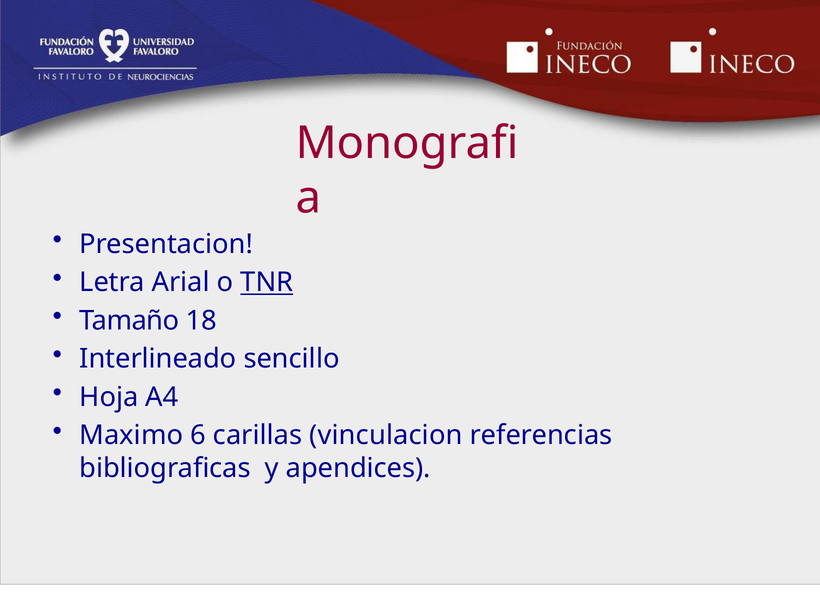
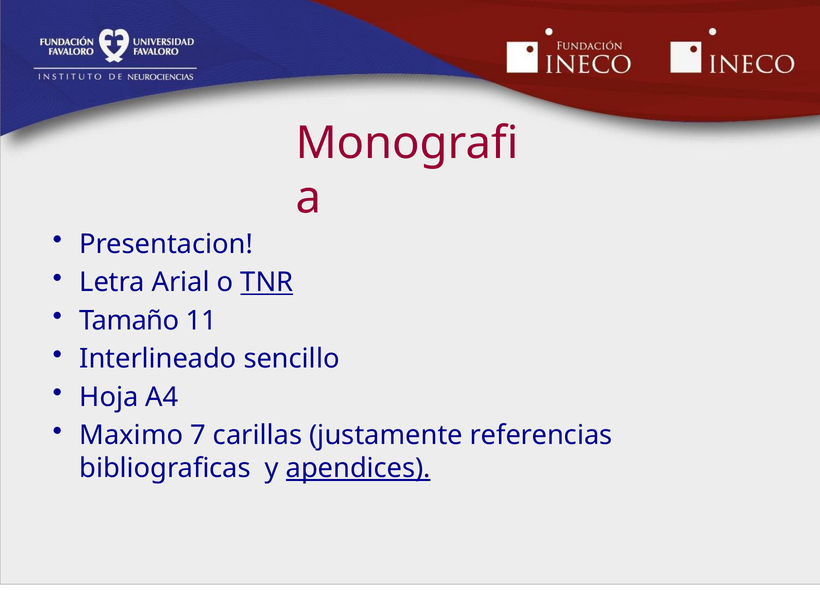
18: 18 -> 11
6: 6 -> 7
vinculacion: vinculacion -> justamente
apendices underline: none -> present
